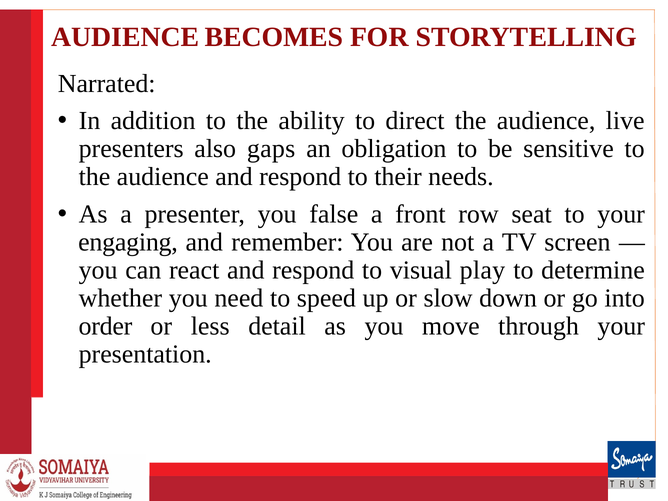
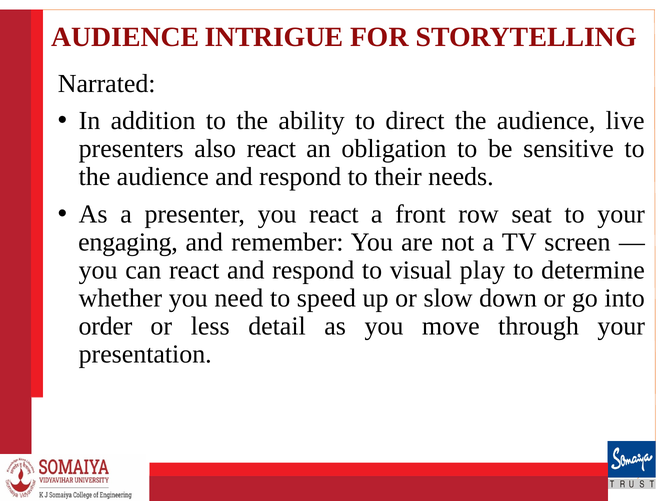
BECOMES: BECOMES -> INTRIGUE
also gaps: gaps -> react
you false: false -> react
